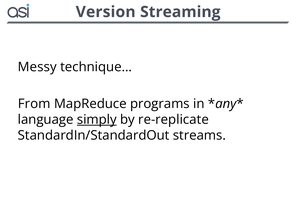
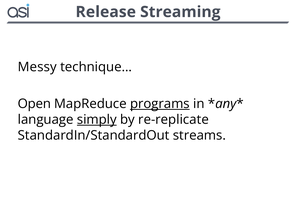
Version: Version -> Release
From: From -> Open
programs underline: none -> present
